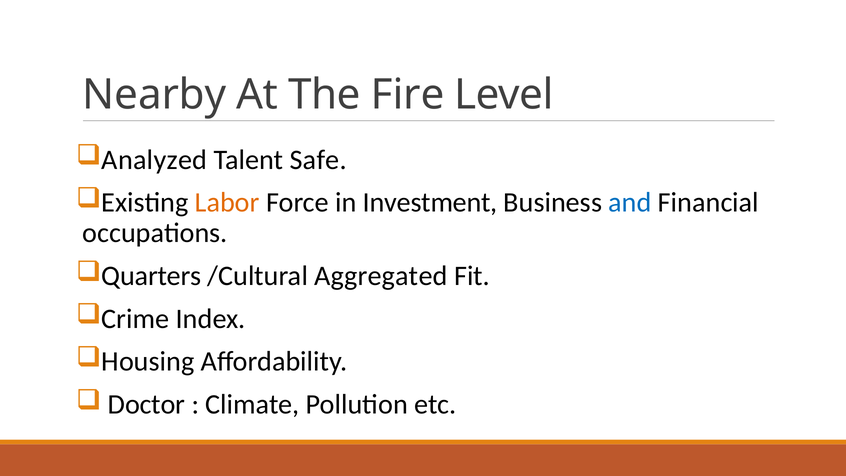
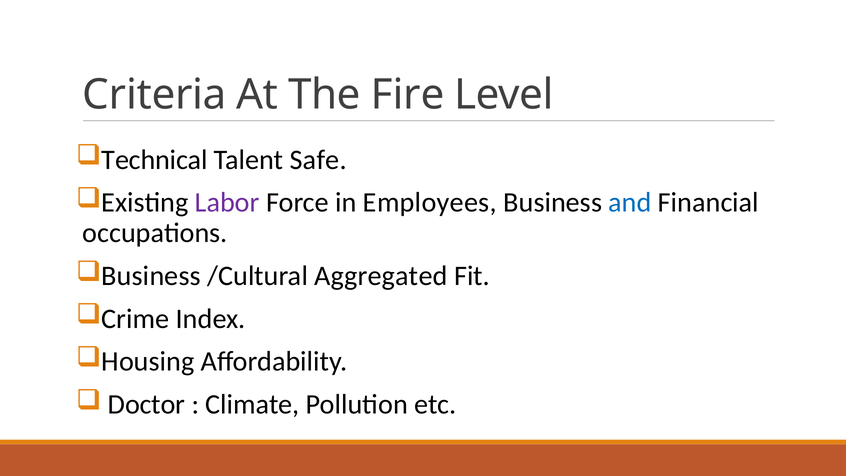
Nearby: Nearby -> Criteria
Analyzed: Analyzed -> Technical
Labor colour: orange -> purple
Investment: Investment -> Employees
Quarters at (151, 276): Quarters -> Business
